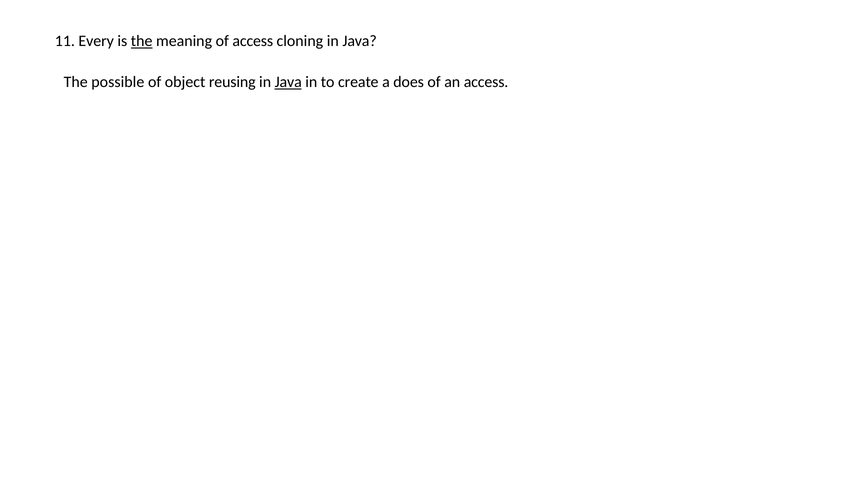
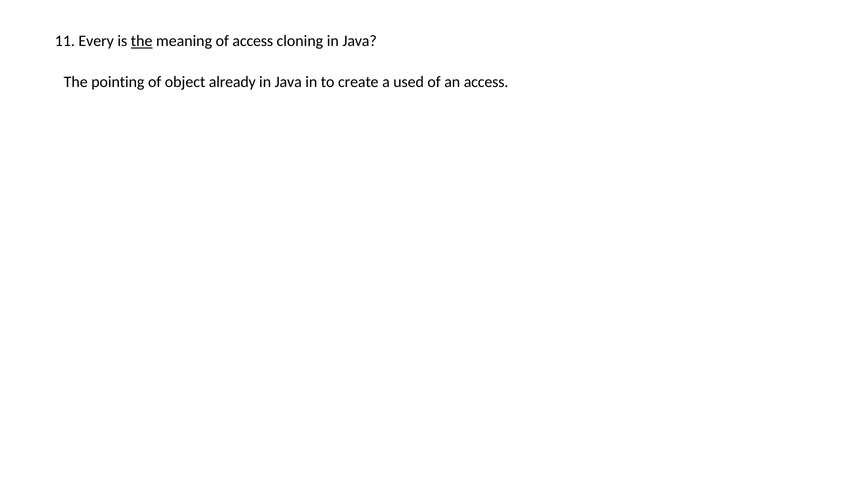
possible: possible -> pointing
reusing: reusing -> already
Java at (288, 82) underline: present -> none
does: does -> used
